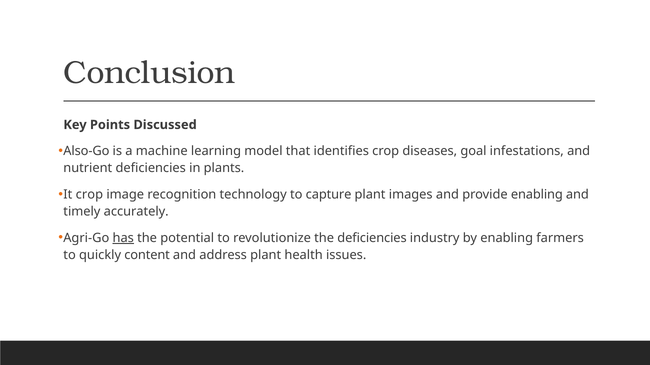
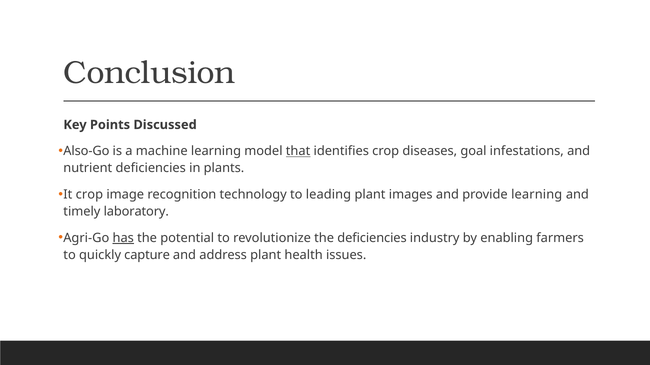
that underline: none -> present
capture: capture -> leading
provide enabling: enabling -> learning
accurately: accurately -> laboratory
content: content -> capture
